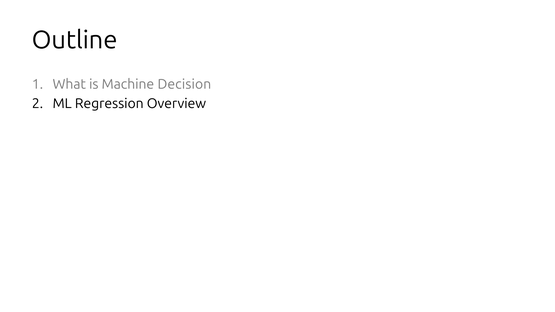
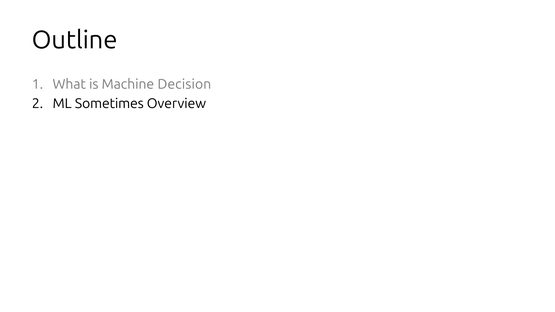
Regression: Regression -> Sometimes
